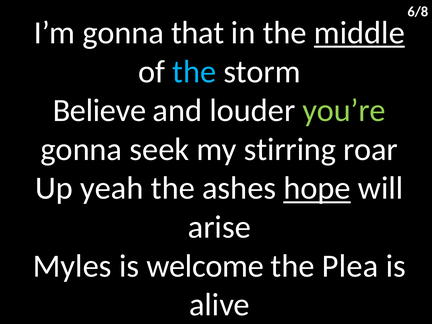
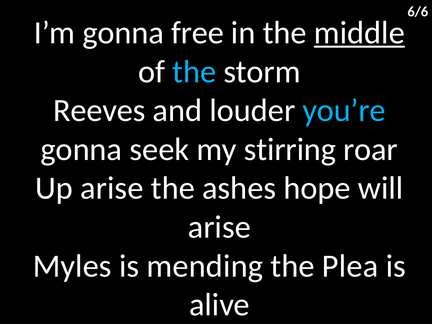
6/8: 6/8 -> 6/6
that: that -> free
Believe: Believe -> Reeves
you’re colour: light green -> light blue
Up yeah: yeah -> arise
hope underline: present -> none
welcome: welcome -> mending
